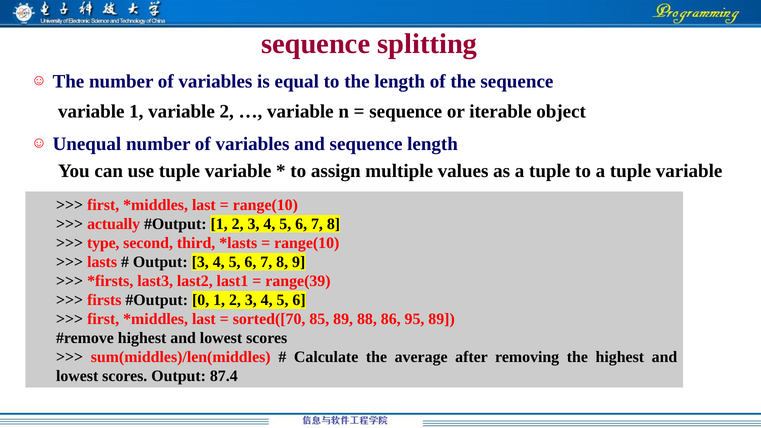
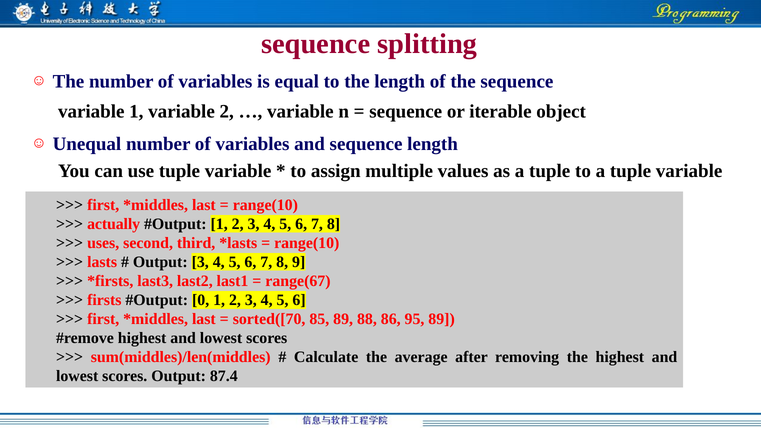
type: type -> uses
range(39: range(39 -> range(67
